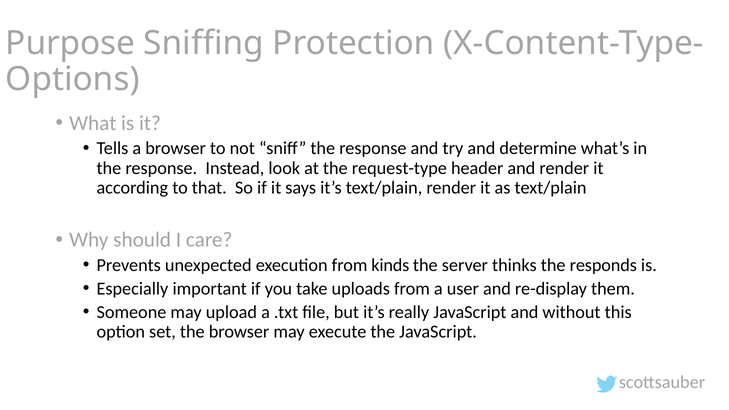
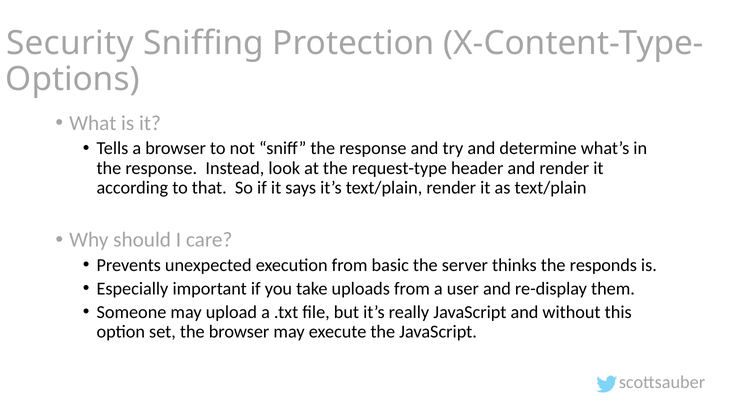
Purpose: Purpose -> Security
kinds: kinds -> basic
